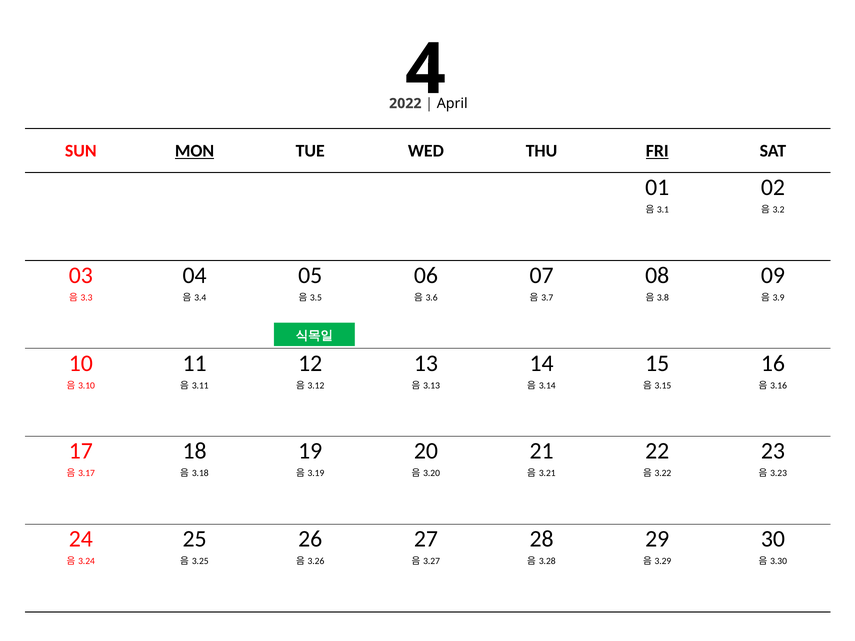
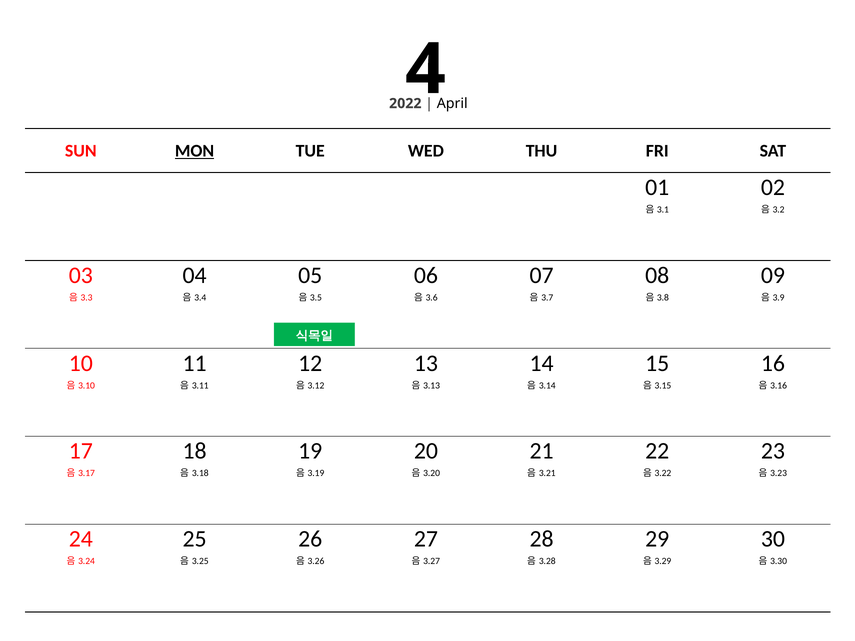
FRI underline: present -> none
